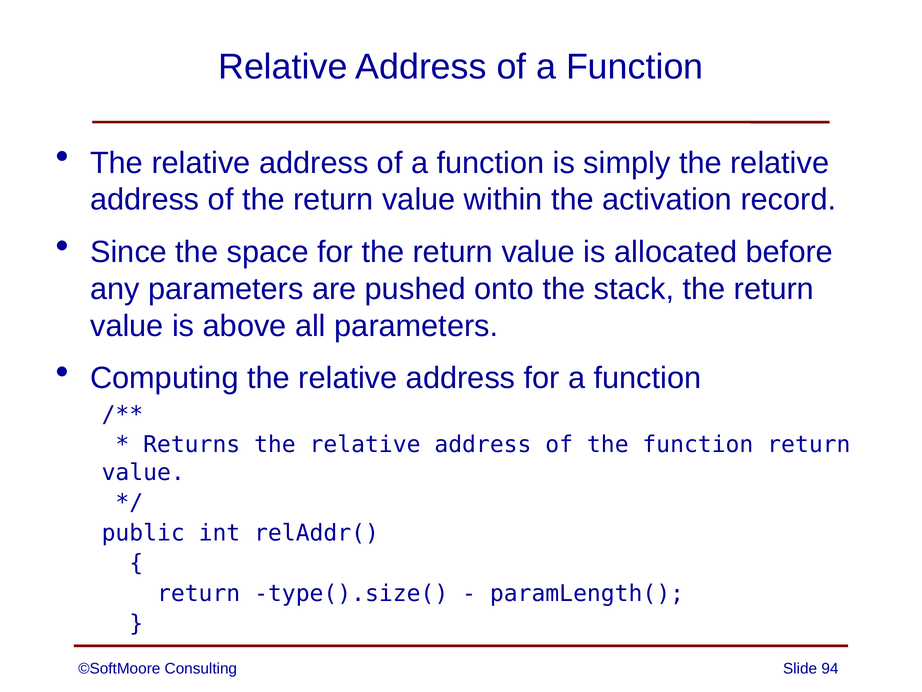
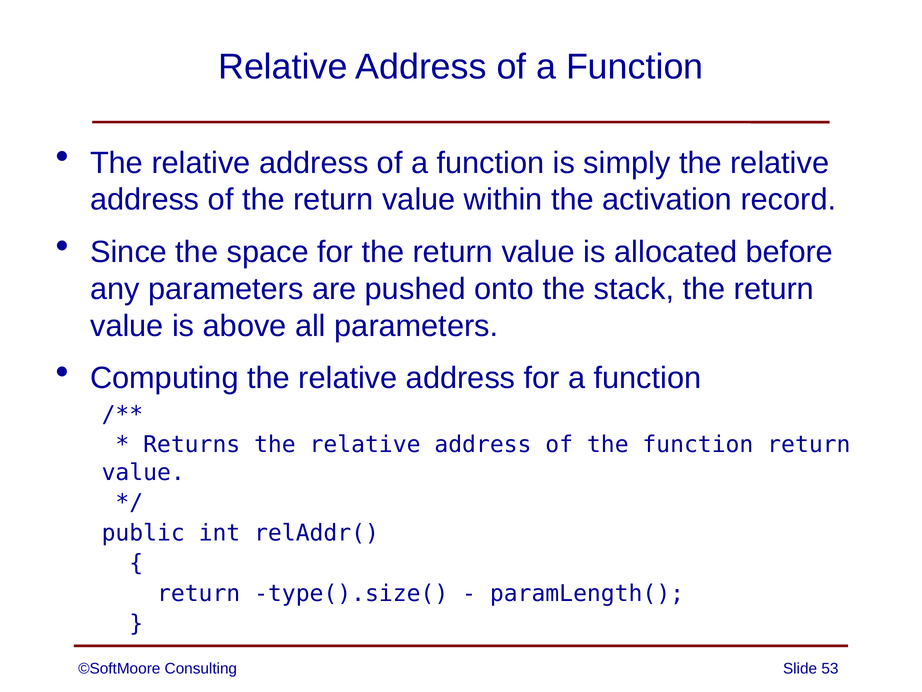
94: 94 -> 53
